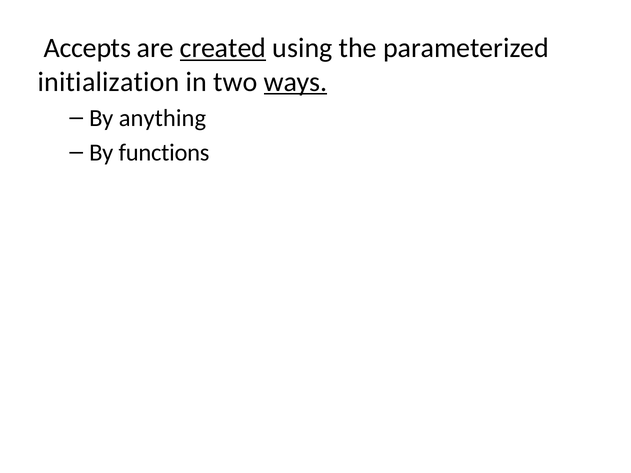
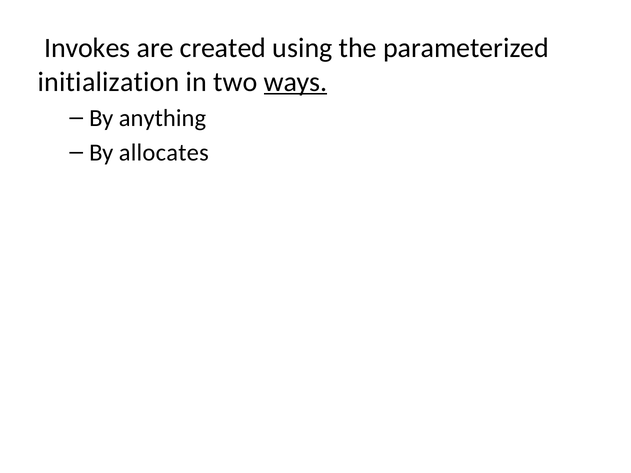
Accepts: Accepts -> Invokes
created underline: present -> none
functions: functions -> allocates
